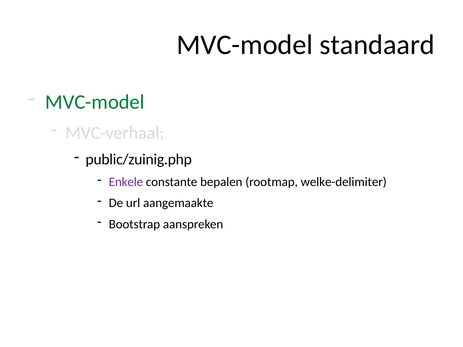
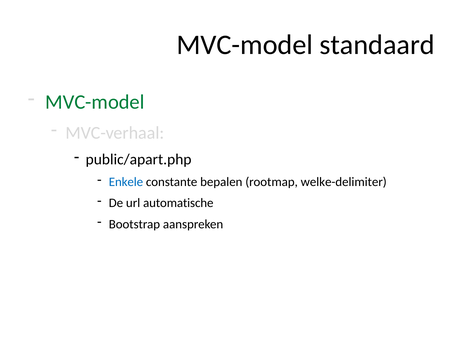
public/zuinig.php: public/zuinig.php -> public/apart.php
Enkele colour: purple -> blue
aangemaakte: aangemaakte -> automatische
